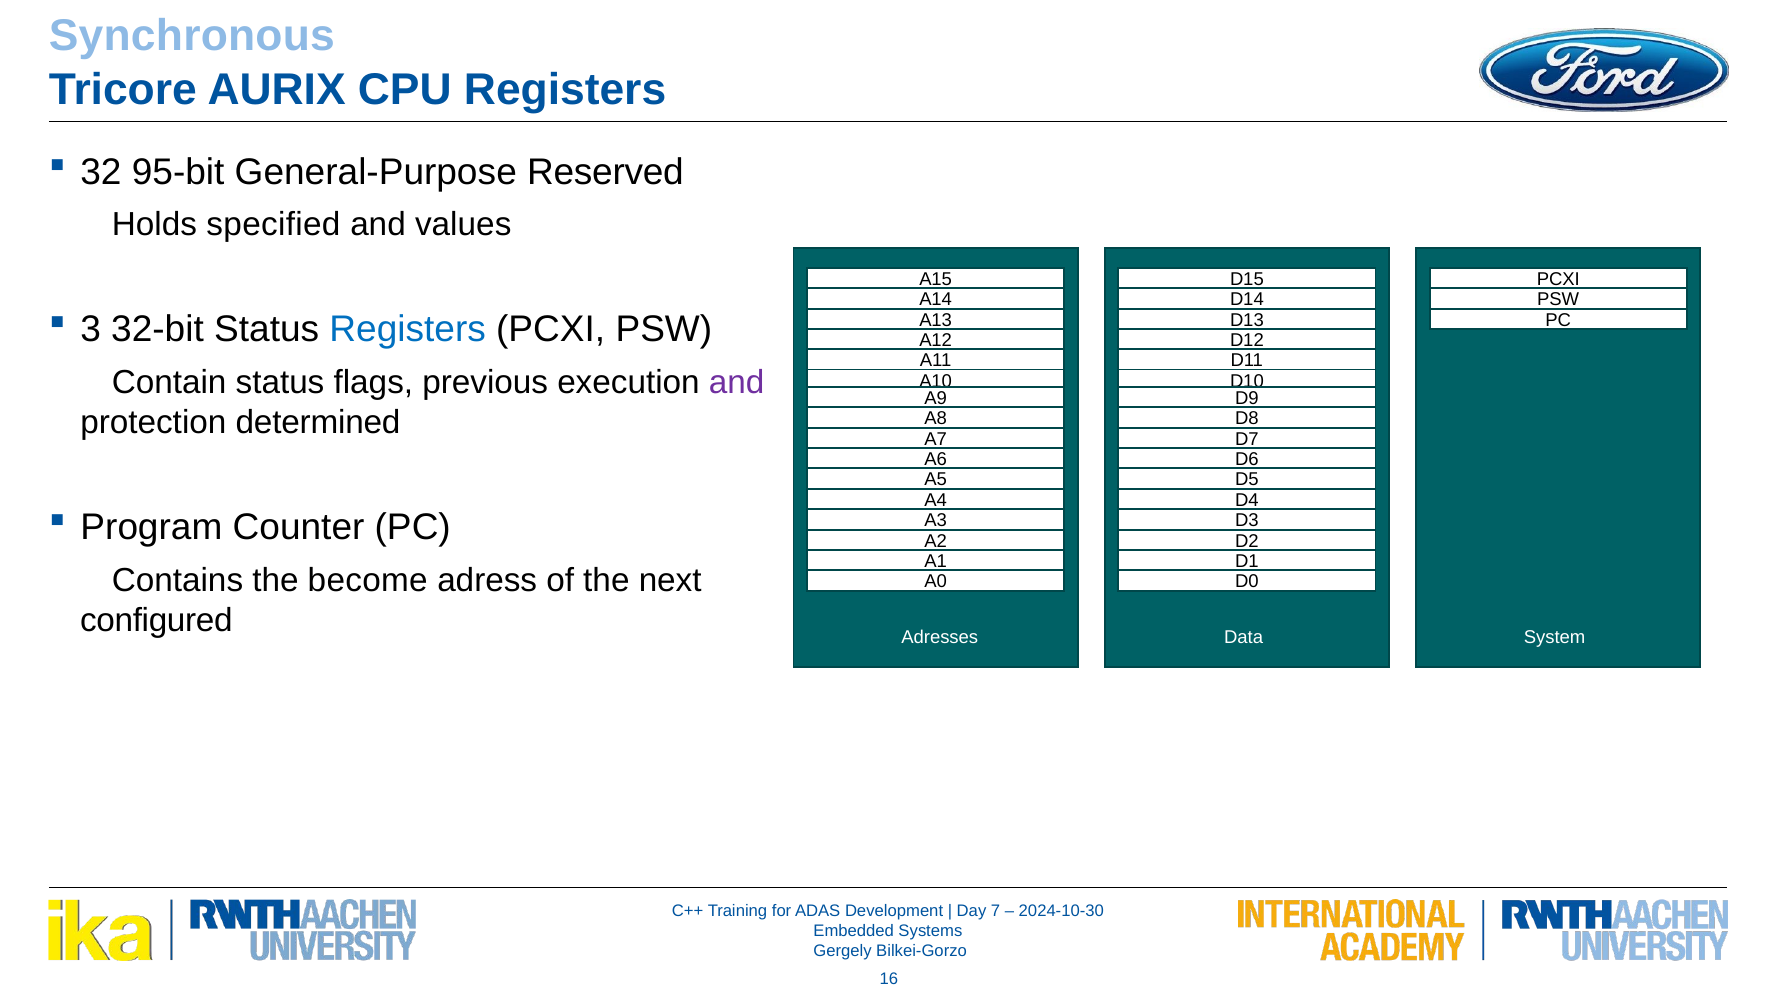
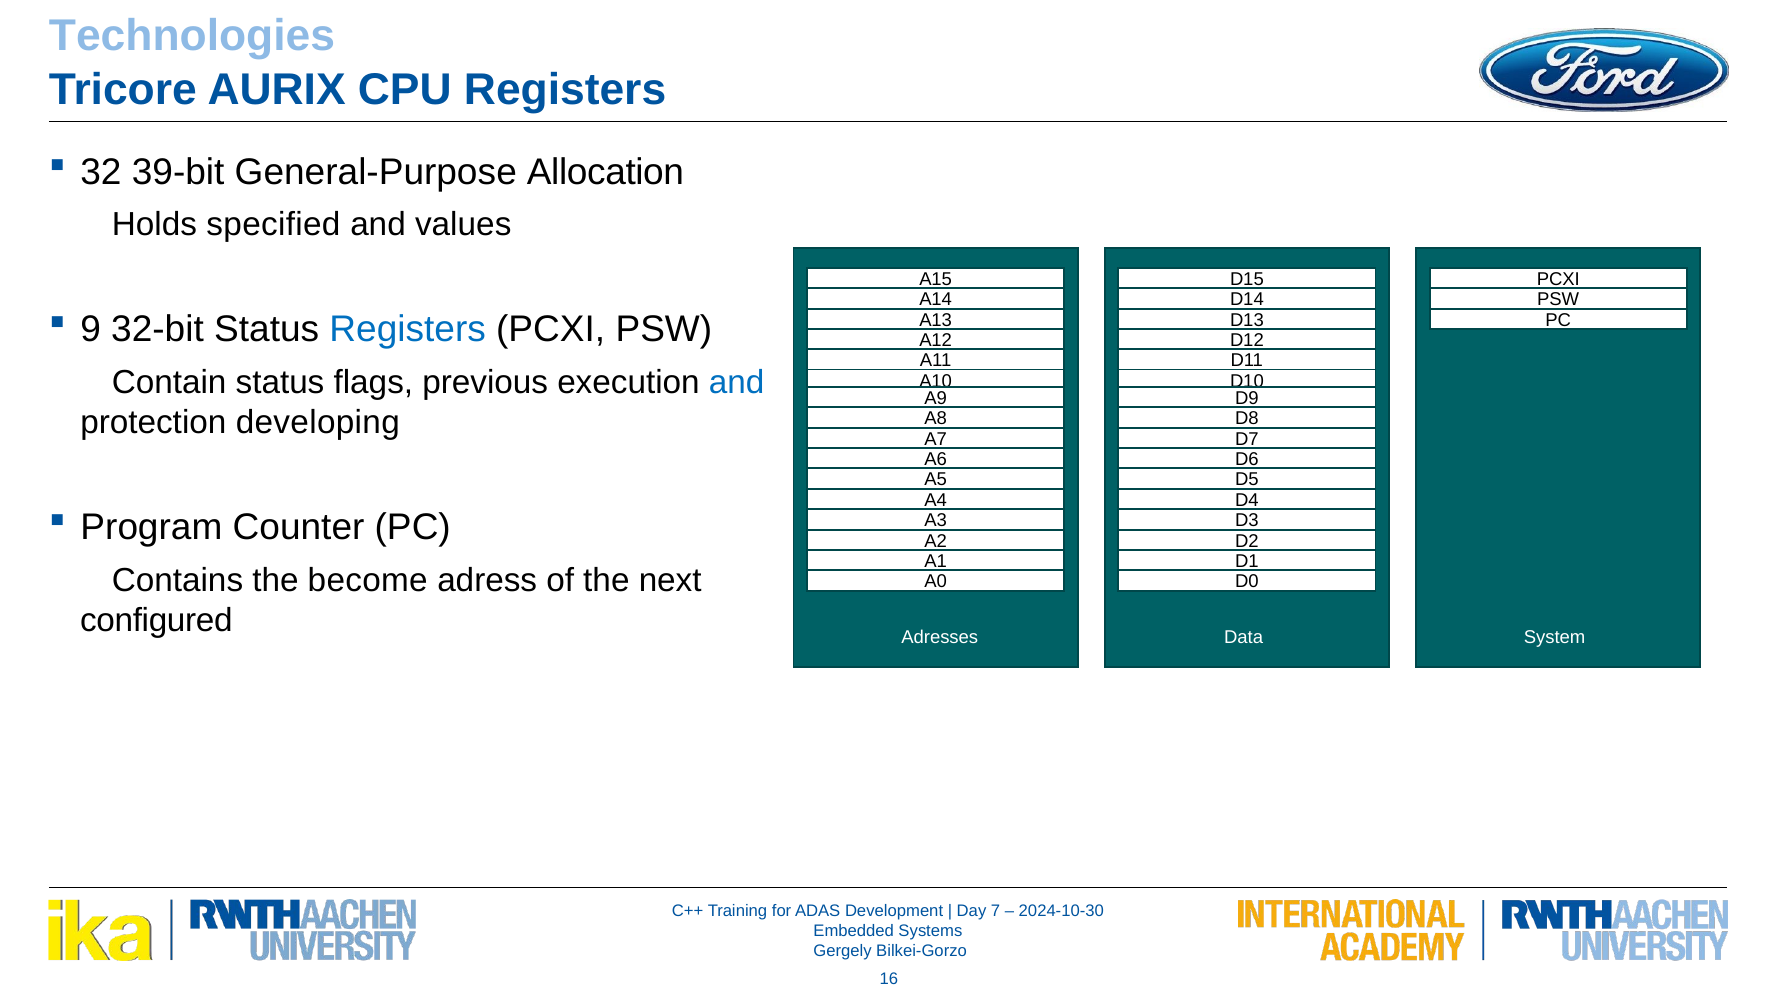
Synchronous: Synchronous -> Technologies
95-bit: 95-bit -> 39-bit
Reserved: Reserved -> Allocation
3: 3 -> 9
and at (737, 383) colour: purple -> blue
determined: determined -> developing
